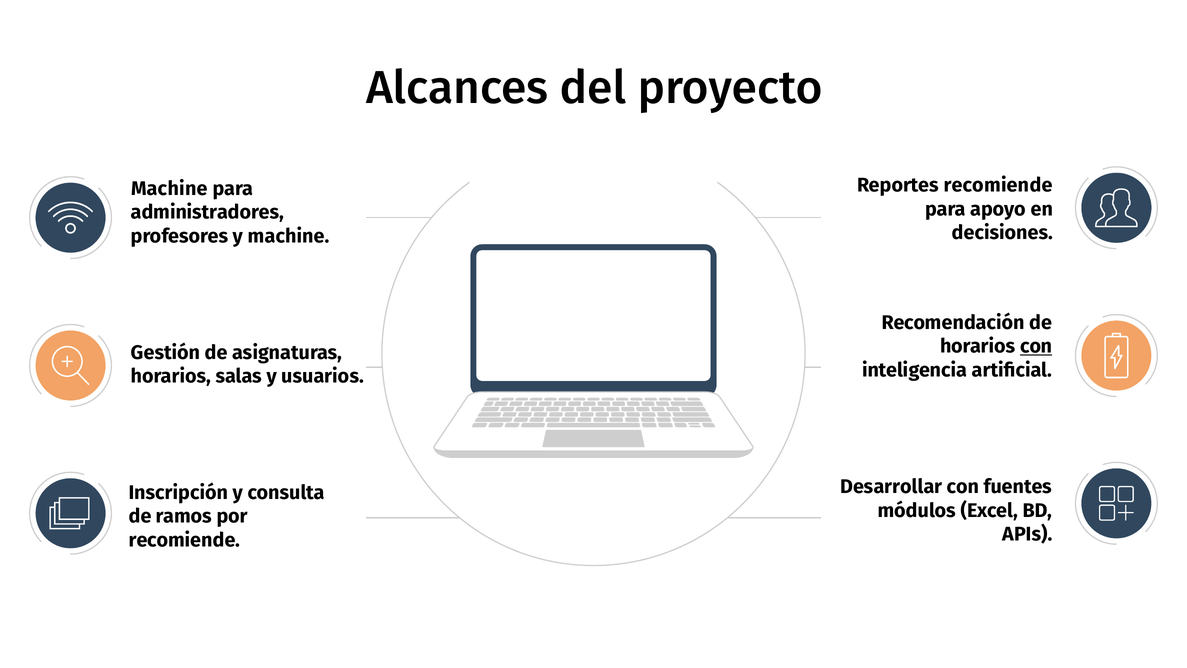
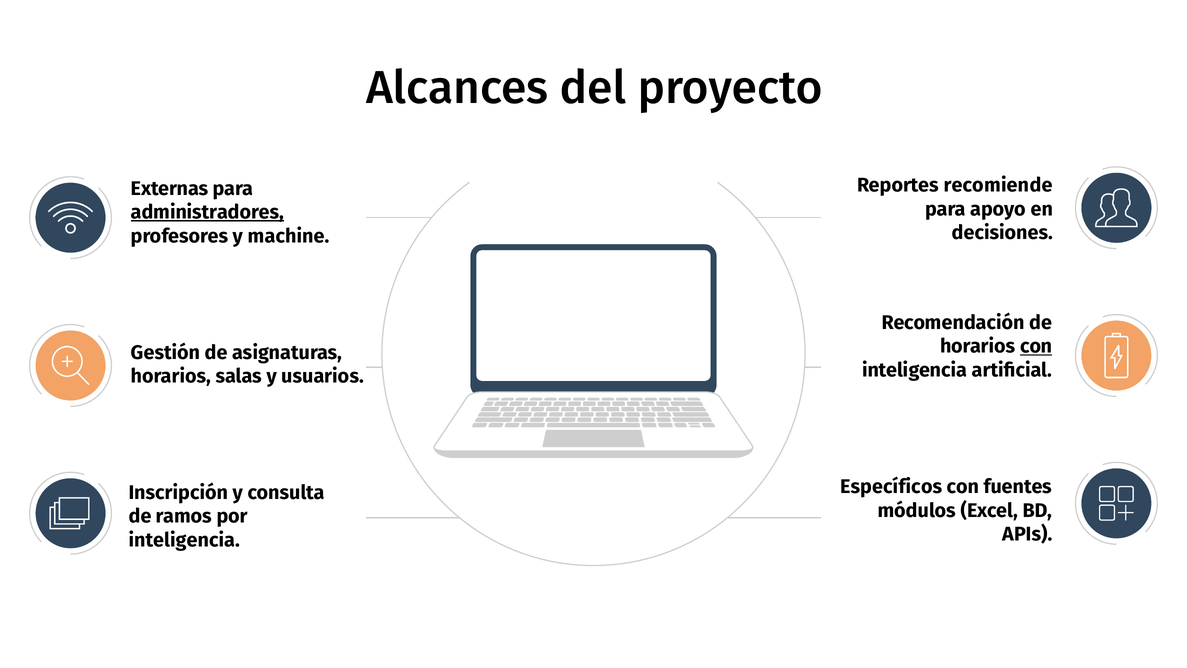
Machine at (169, 188): Machine -> Externas
administradores underline: none -> present
Desarrollar: Desarrollar -> Específicos
recomiende at (184, 540): recomiende -> inteligencia
